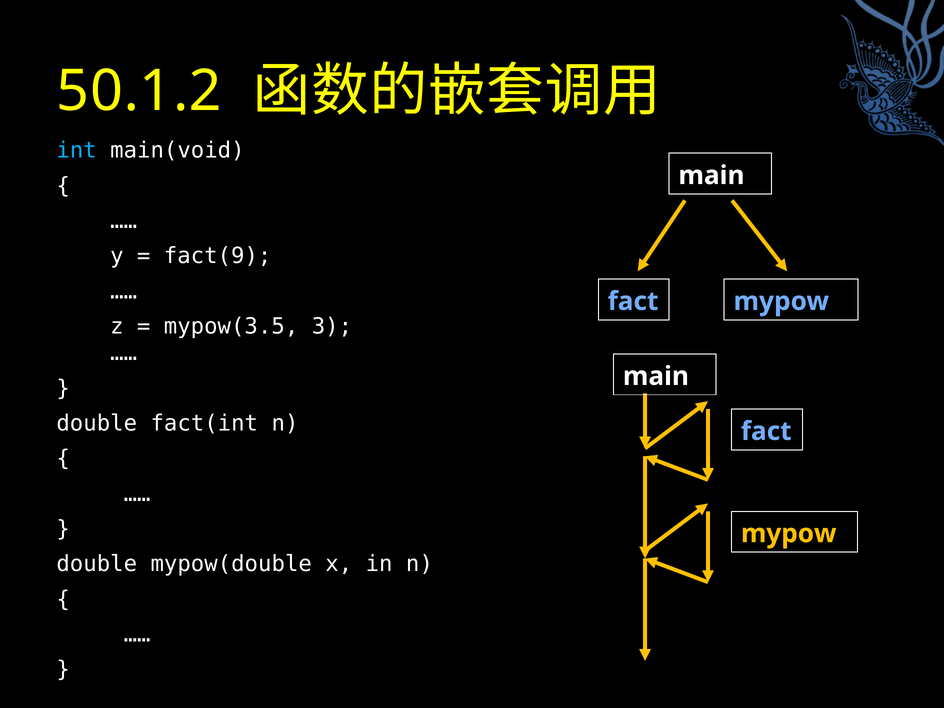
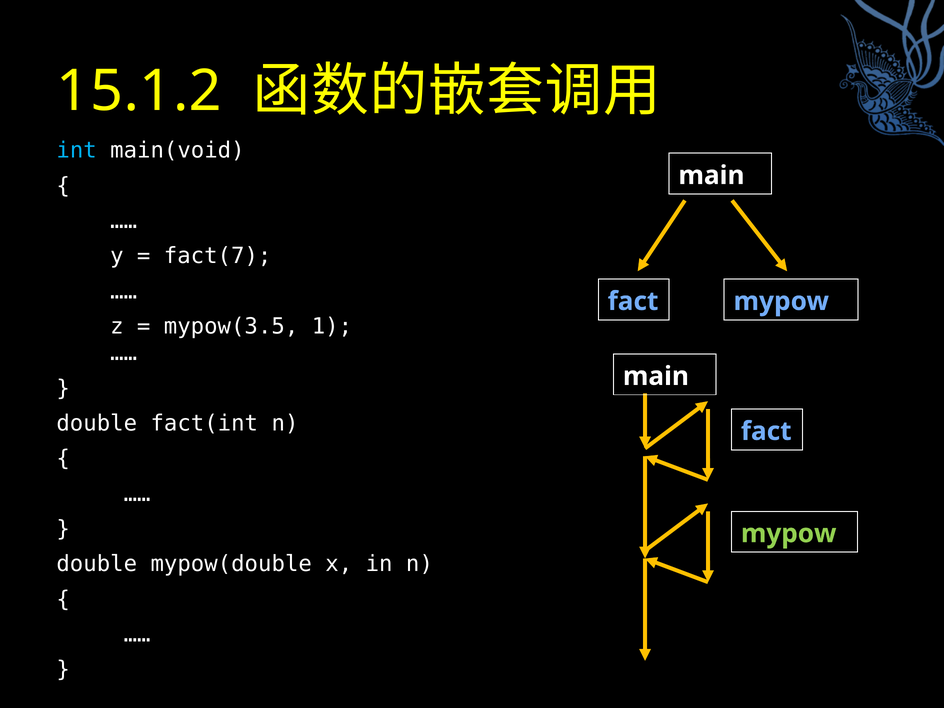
50.1.2: 50.1.2 -> 15.1.2
fact(9: fact(9 -> fact(7
3: 3 -> 1
mypow at (789, 534) colour: yellow -> light green
